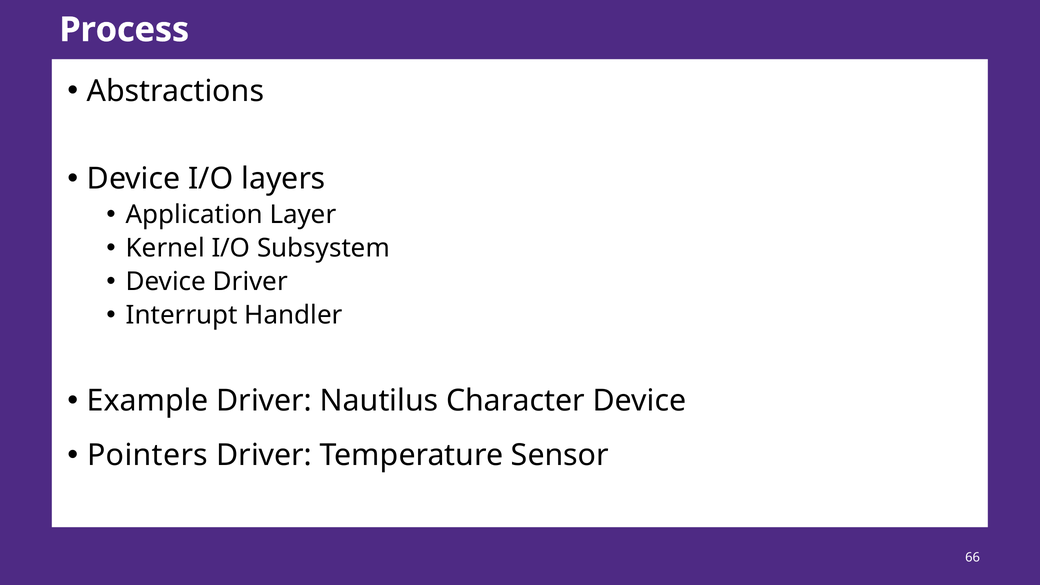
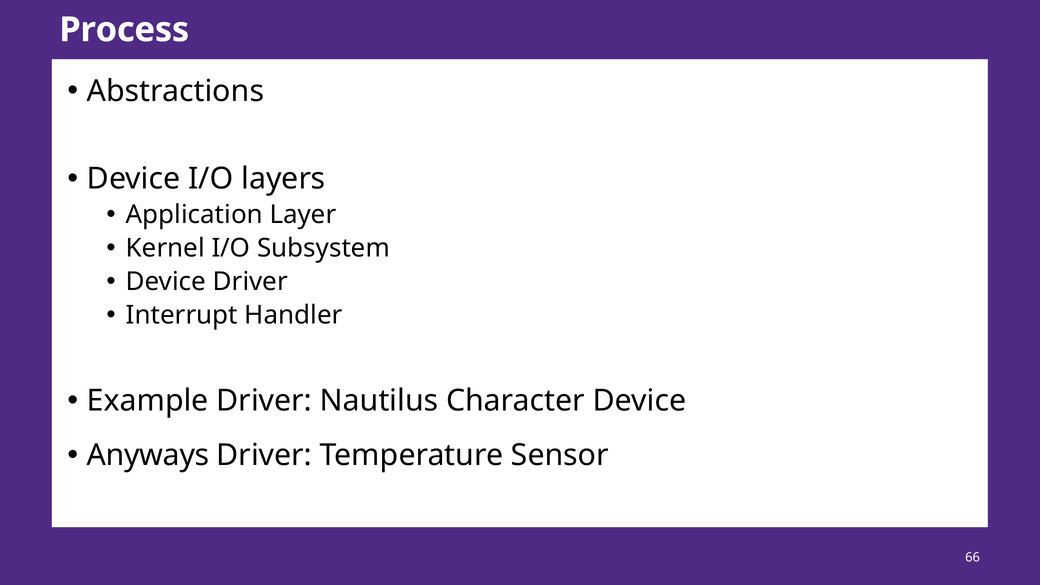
Pointers: Pointers -> Anyways
